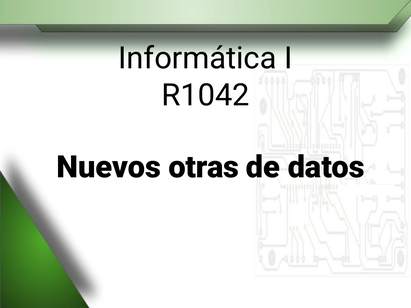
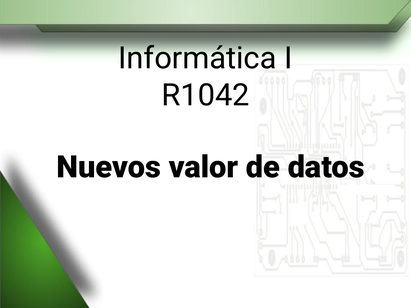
otras: otras -> valor
